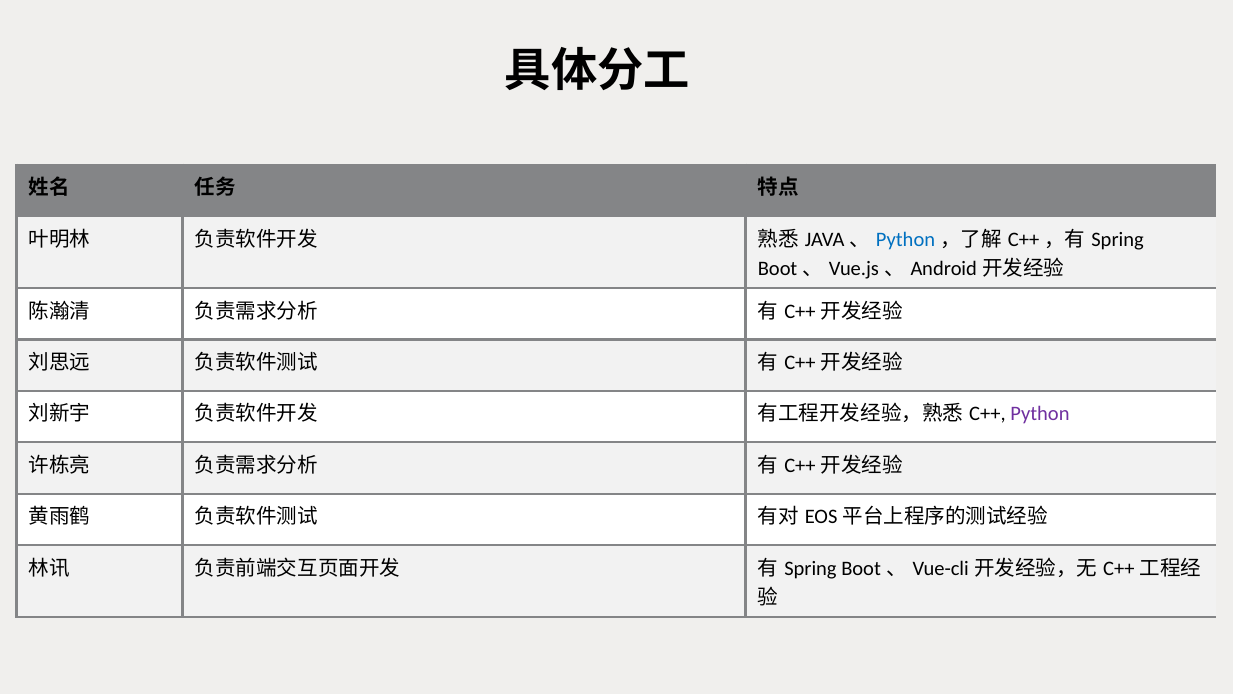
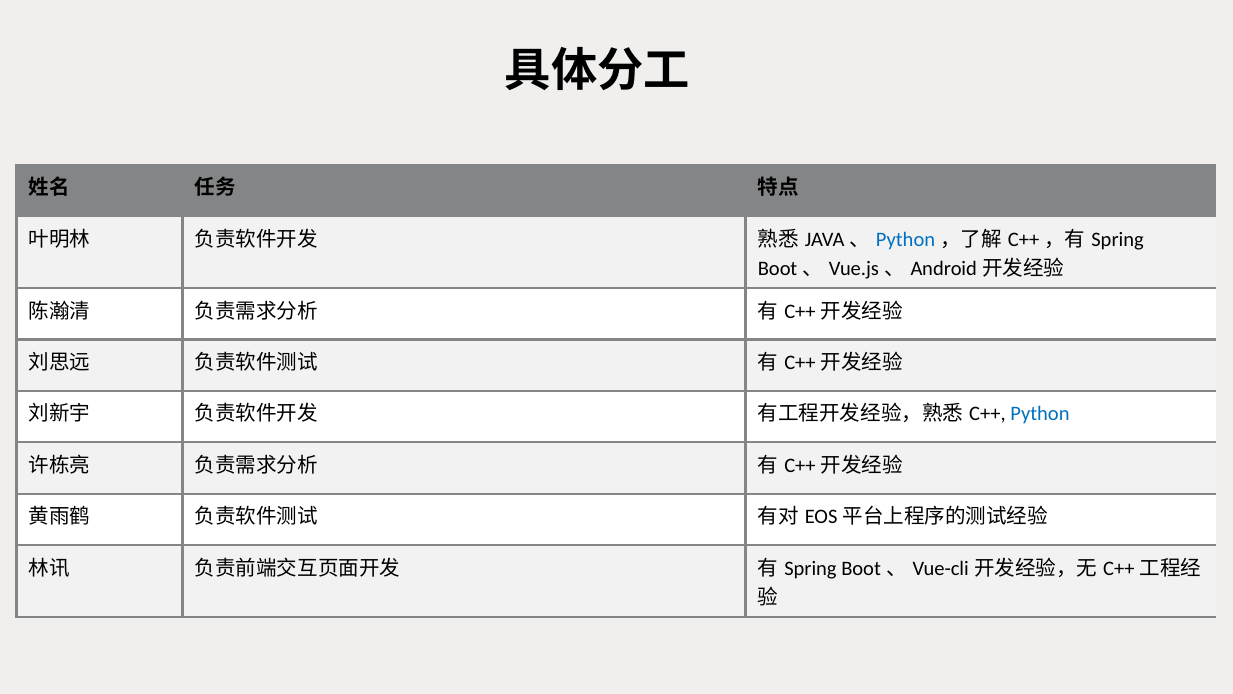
Python at (1040, 414) colour: purple -> blue
